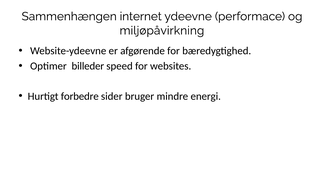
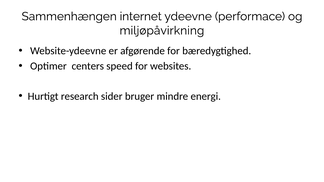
billeder: billeder -> centers
forbedre: forbedre -> research
